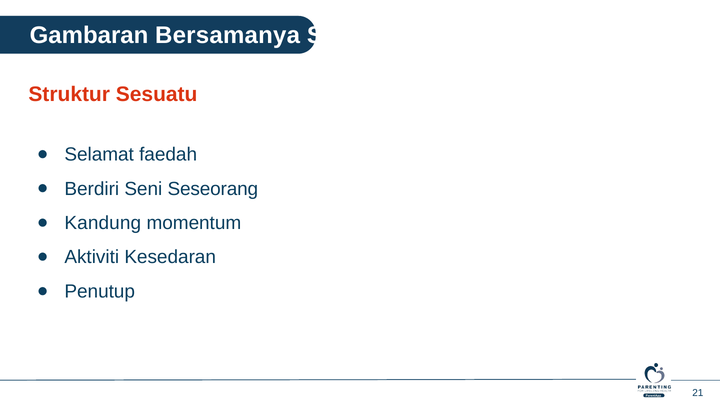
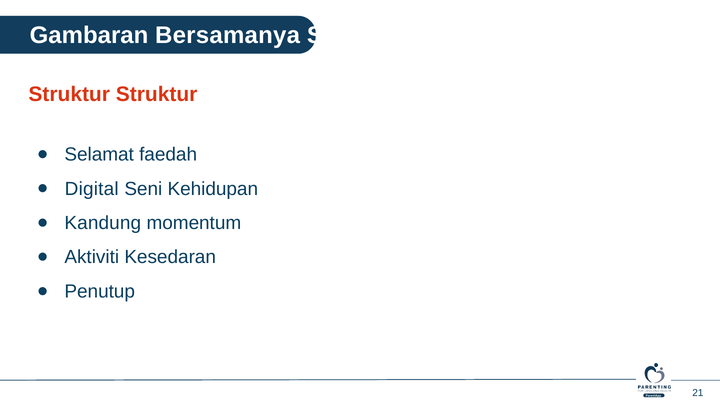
Struktur Sesuatu: Sesuatu -> Struktur
Berdiri: Berdiri -> Digital
Seseorang: Seseorang -> Kehidupan
